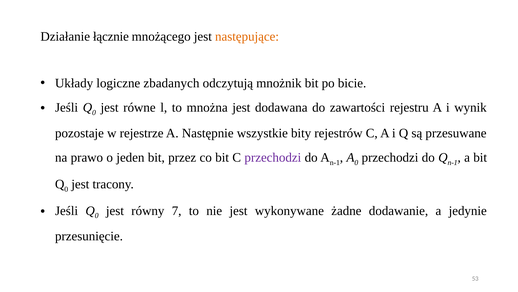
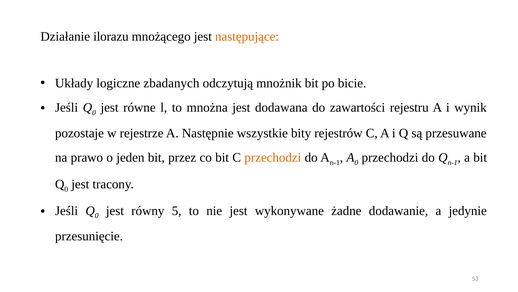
łącznie: łącznie -> ilorazu
przechodzi at (273, 157) colour: purple -> orange
7: 7 -> 5
